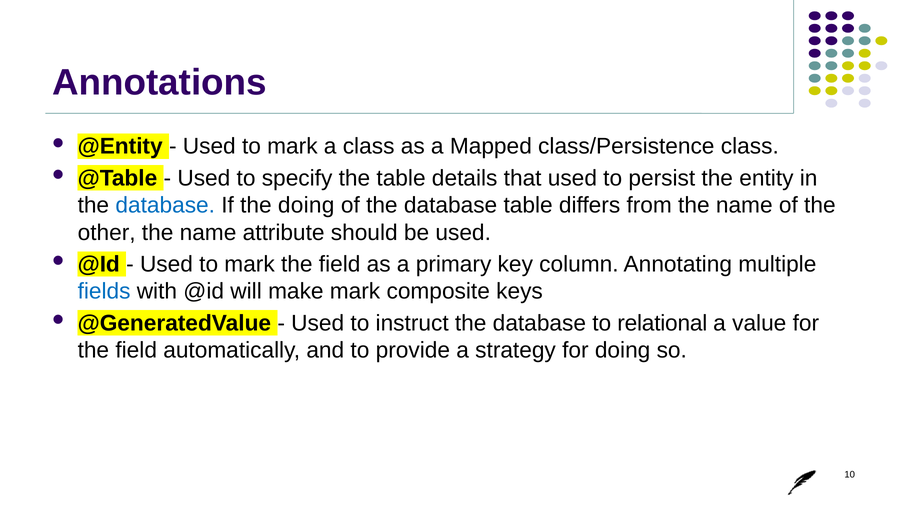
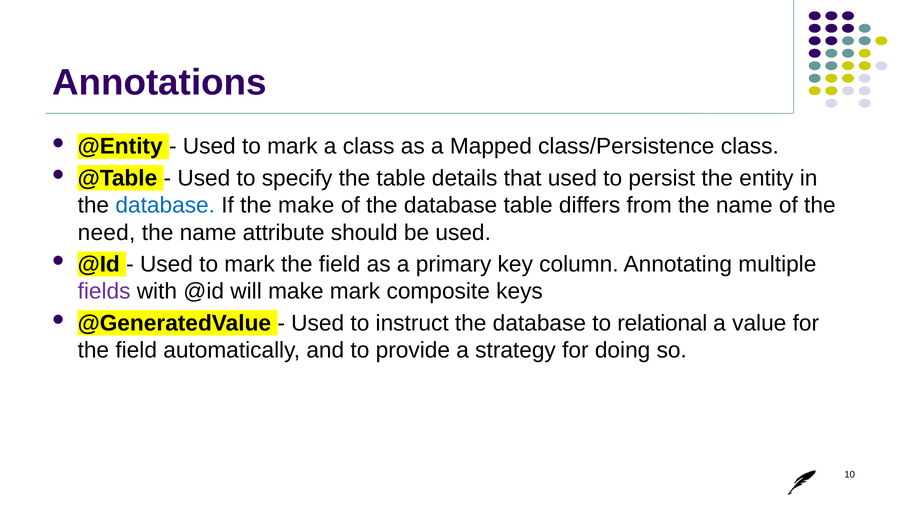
the doing: doing -> make
other: other -> need
fields colour: blue -> purple
